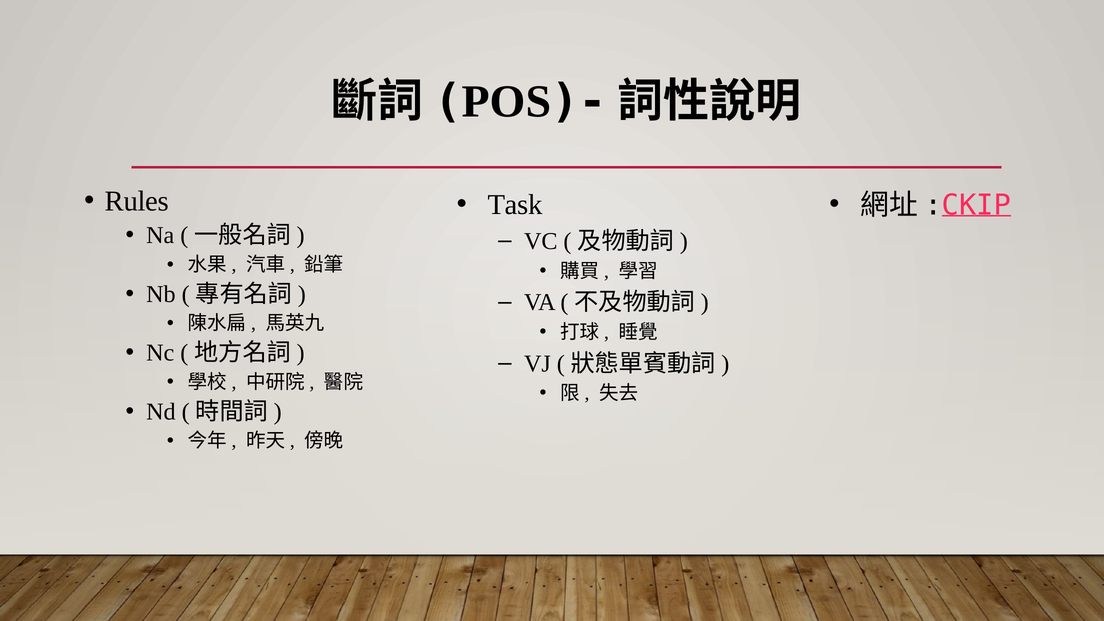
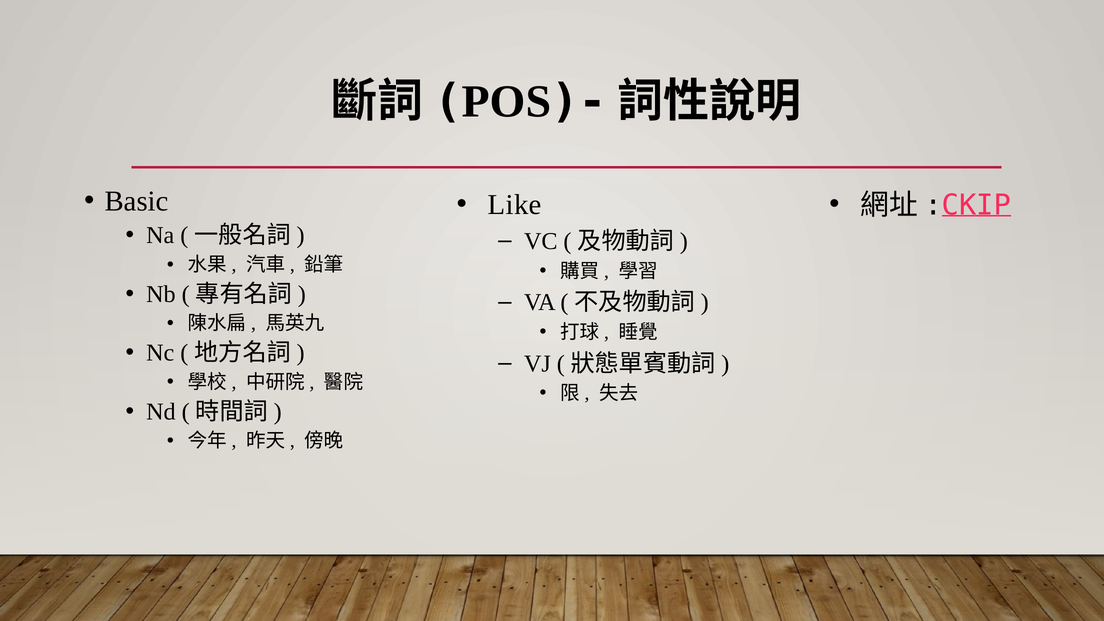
Rules: Rules -> Basic
Task: Task -> Like
